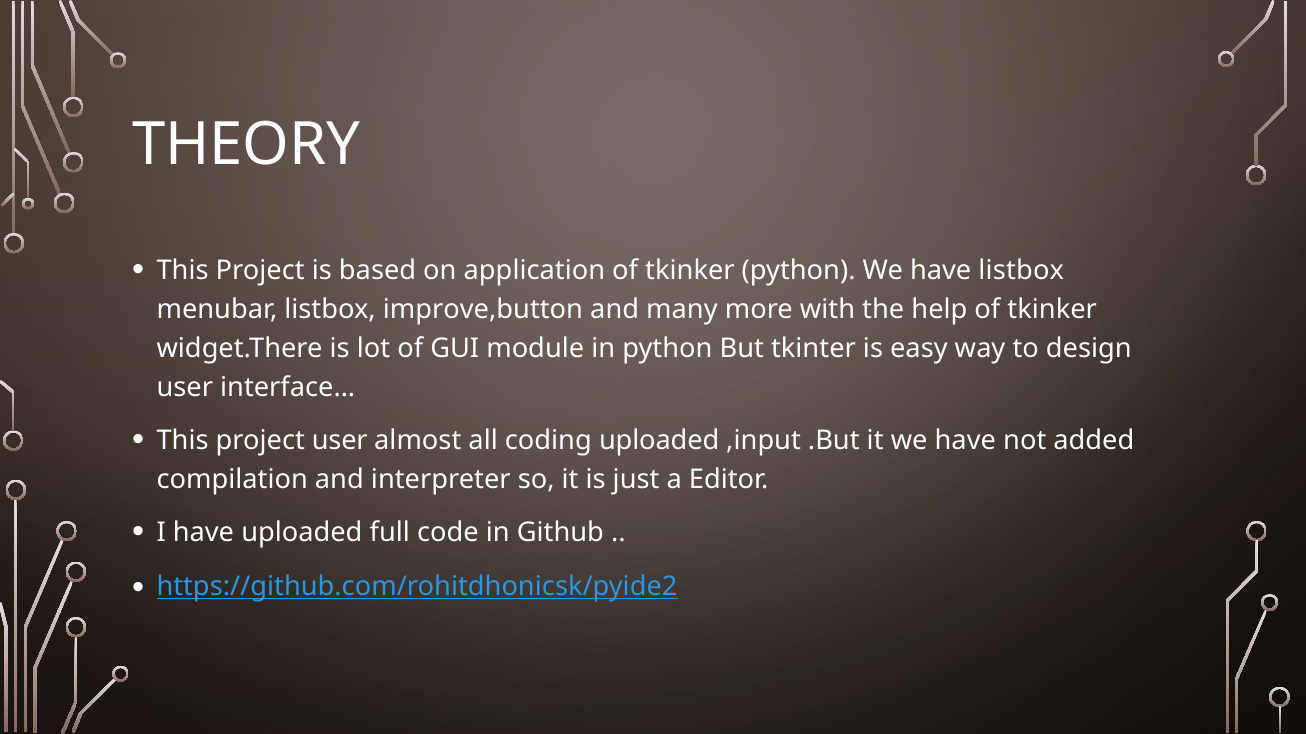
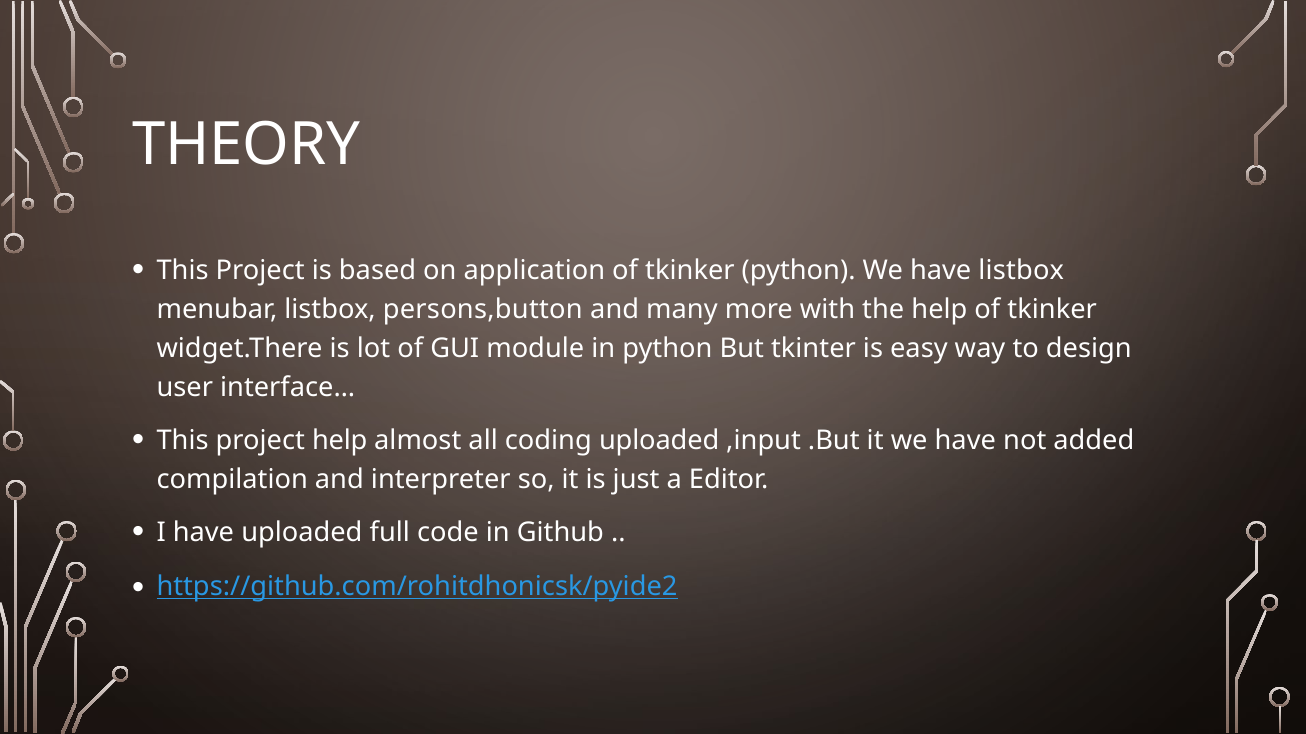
improve,button: improve,button -> persons,button
project user: user -> help
